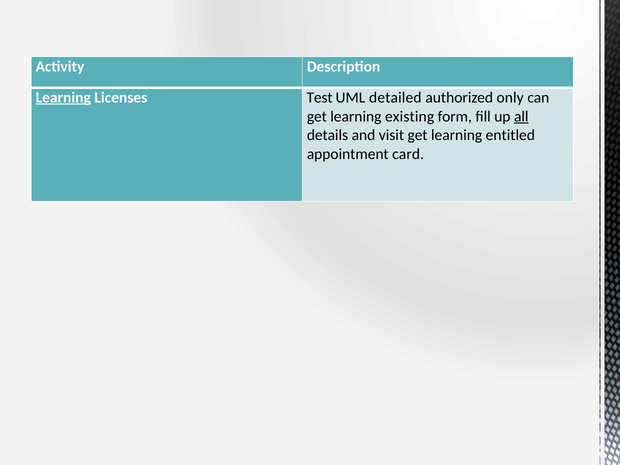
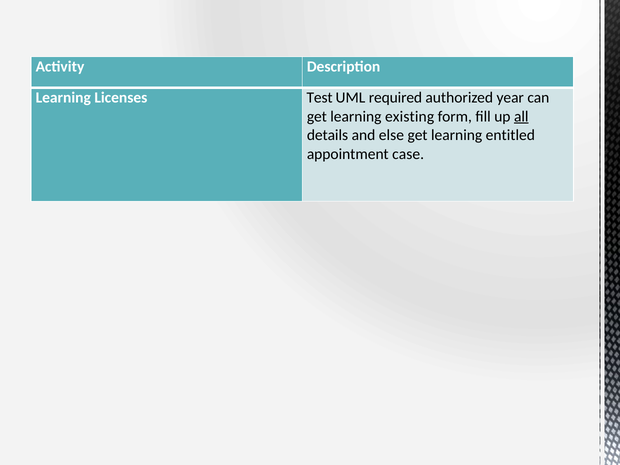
Learning at (63, 97) underline: present -> none
detailed: detailed -> required
only: only -> year
visit: visit -> else
card: card -> case
